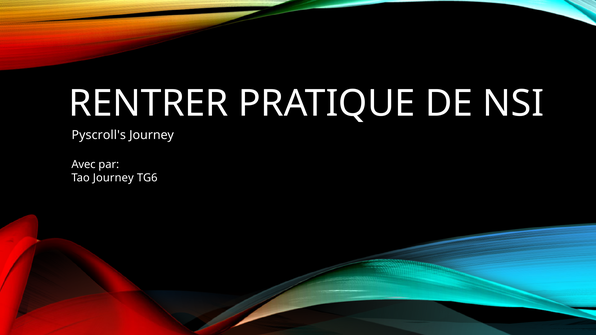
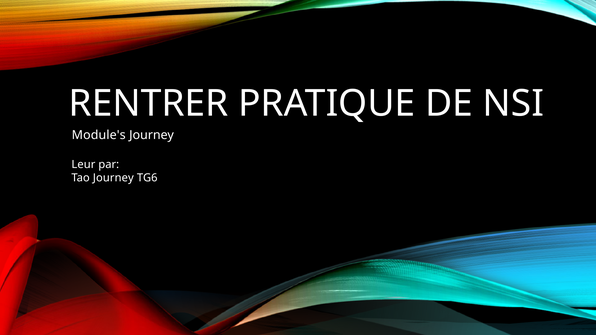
Pyscroll's: Pyscroll's -> Module's
Avec: Avec -> Leur
